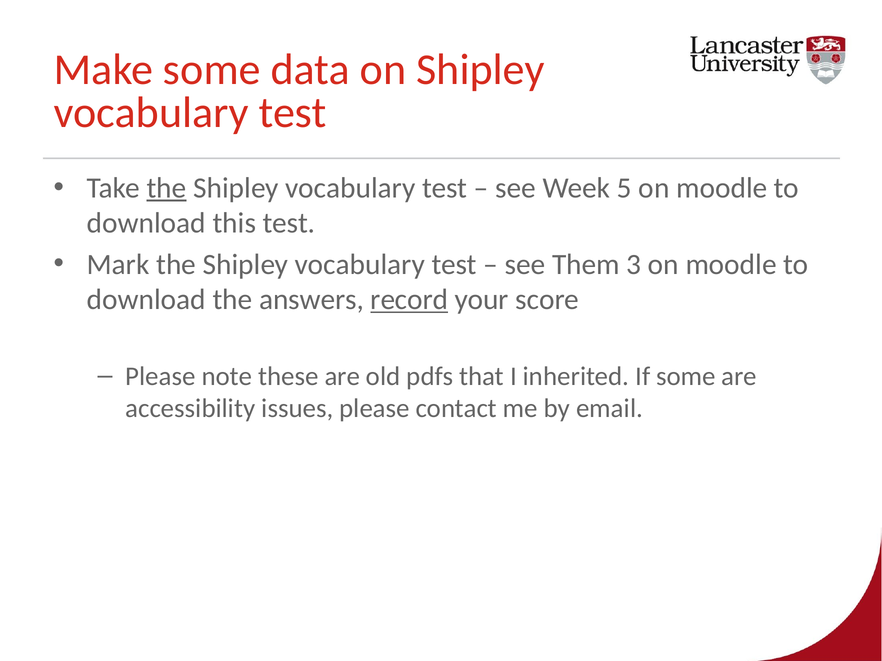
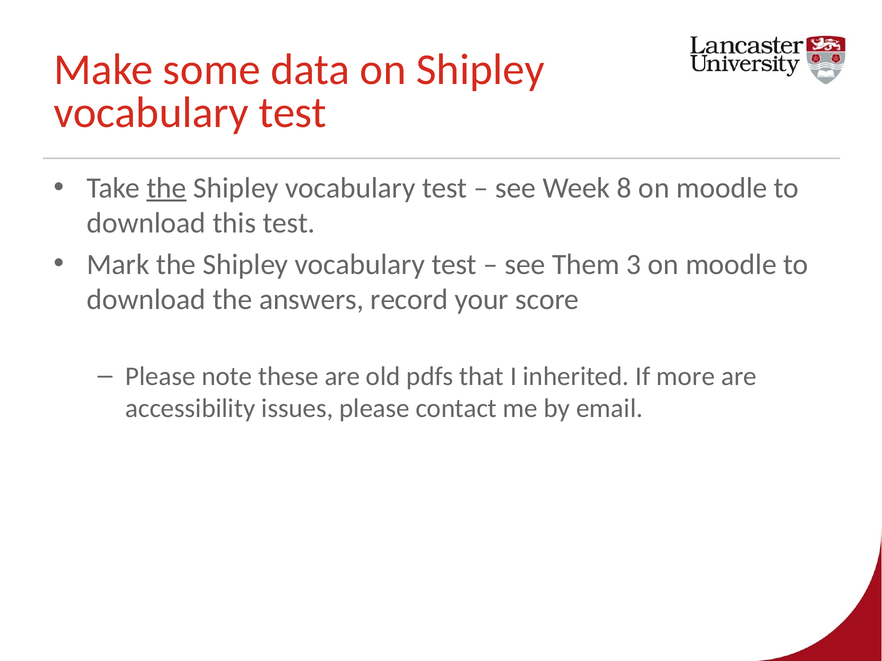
5: 5 -> 8
record underline: present -> none
If some: some -> more
